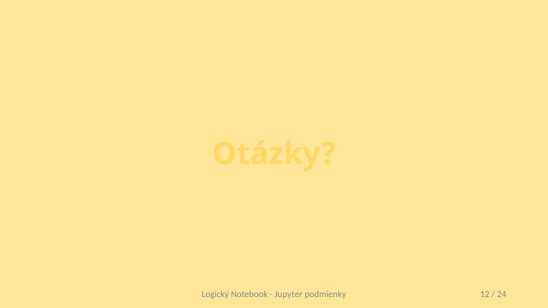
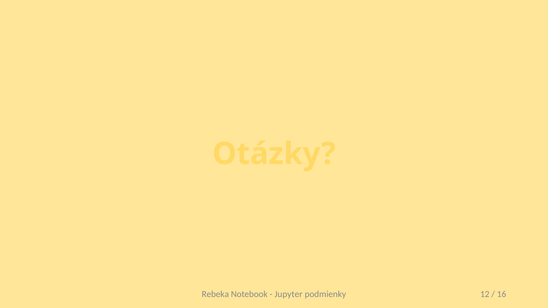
Logický: Logický -> Rebeka
24: 24 -> 16
